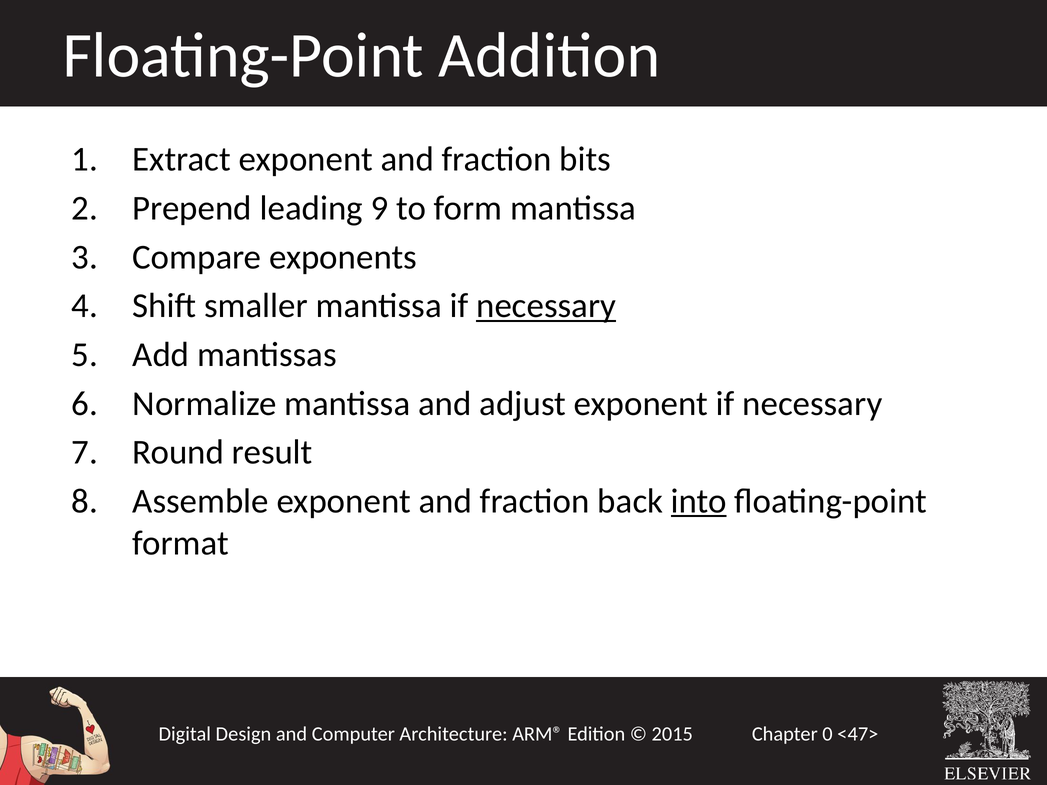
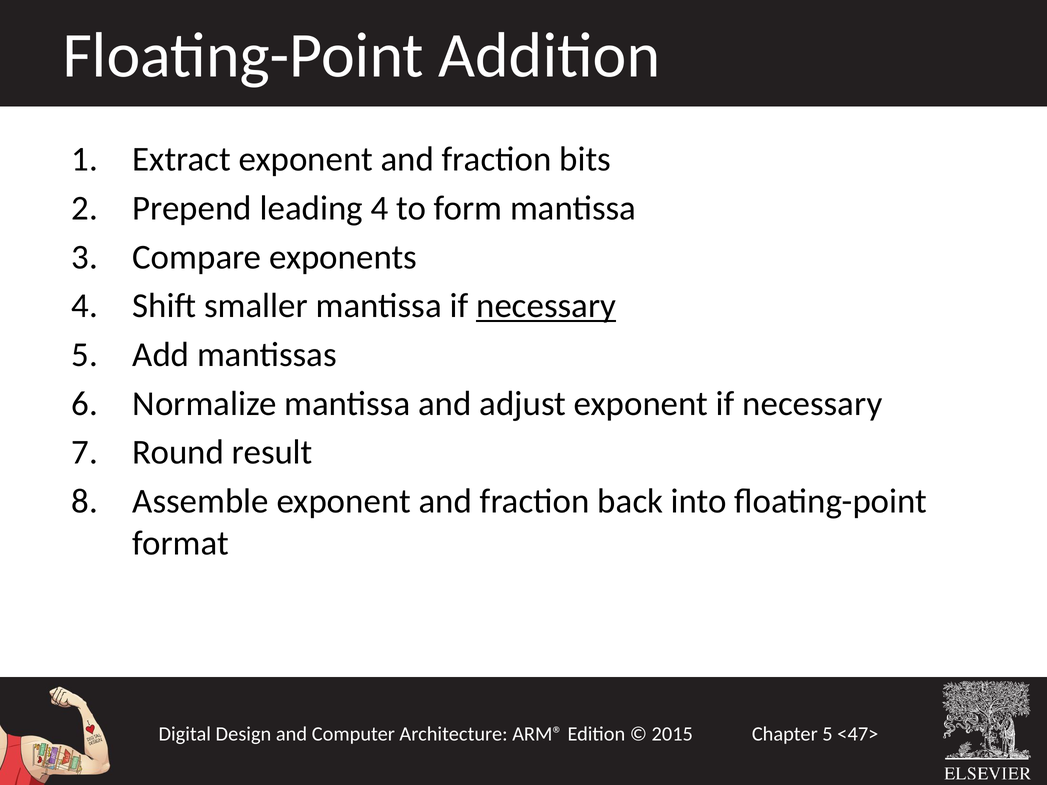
leading 9: 9 -> 4
into underline: present -> none
0 at (828, 734): 0 -> 5
